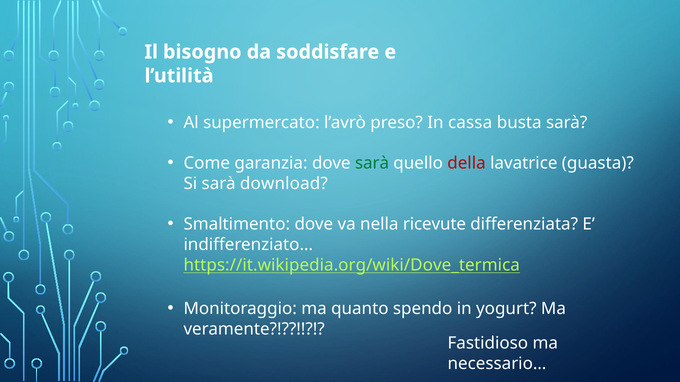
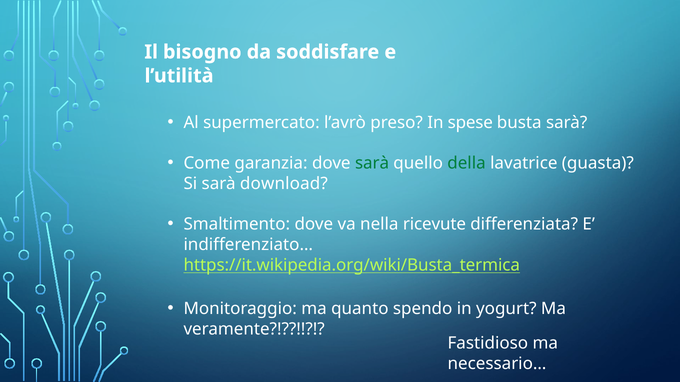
cassa: cassa -> spese
della colour: red -> green
https://it.wikipedia.org/wiki/Dove_termica: https://it.wikipedia.org/wiki/Dove_termica -> https://it.wikipedia.org/wiki/Busta_termica
